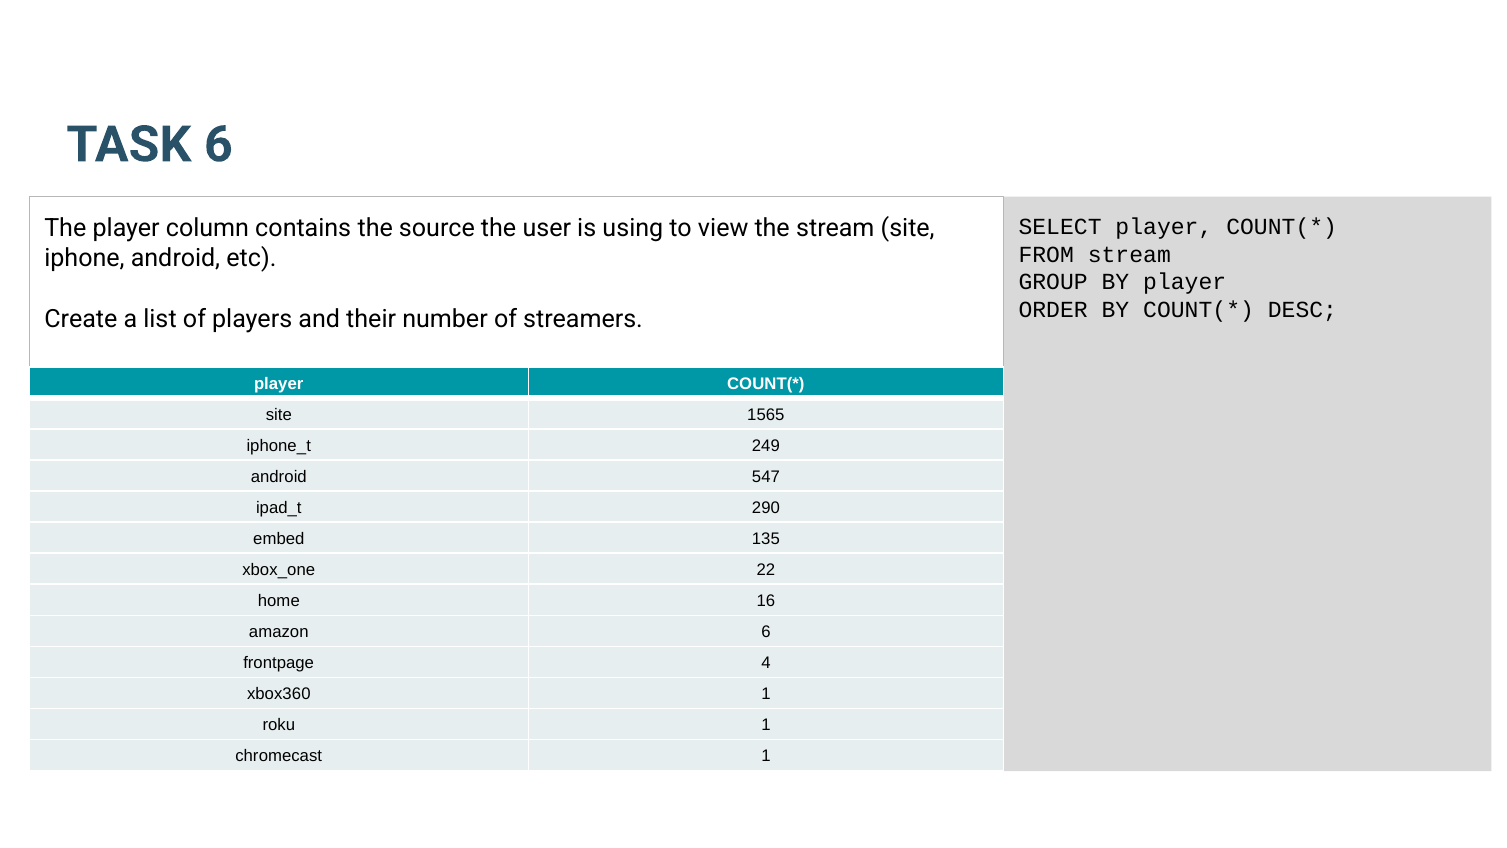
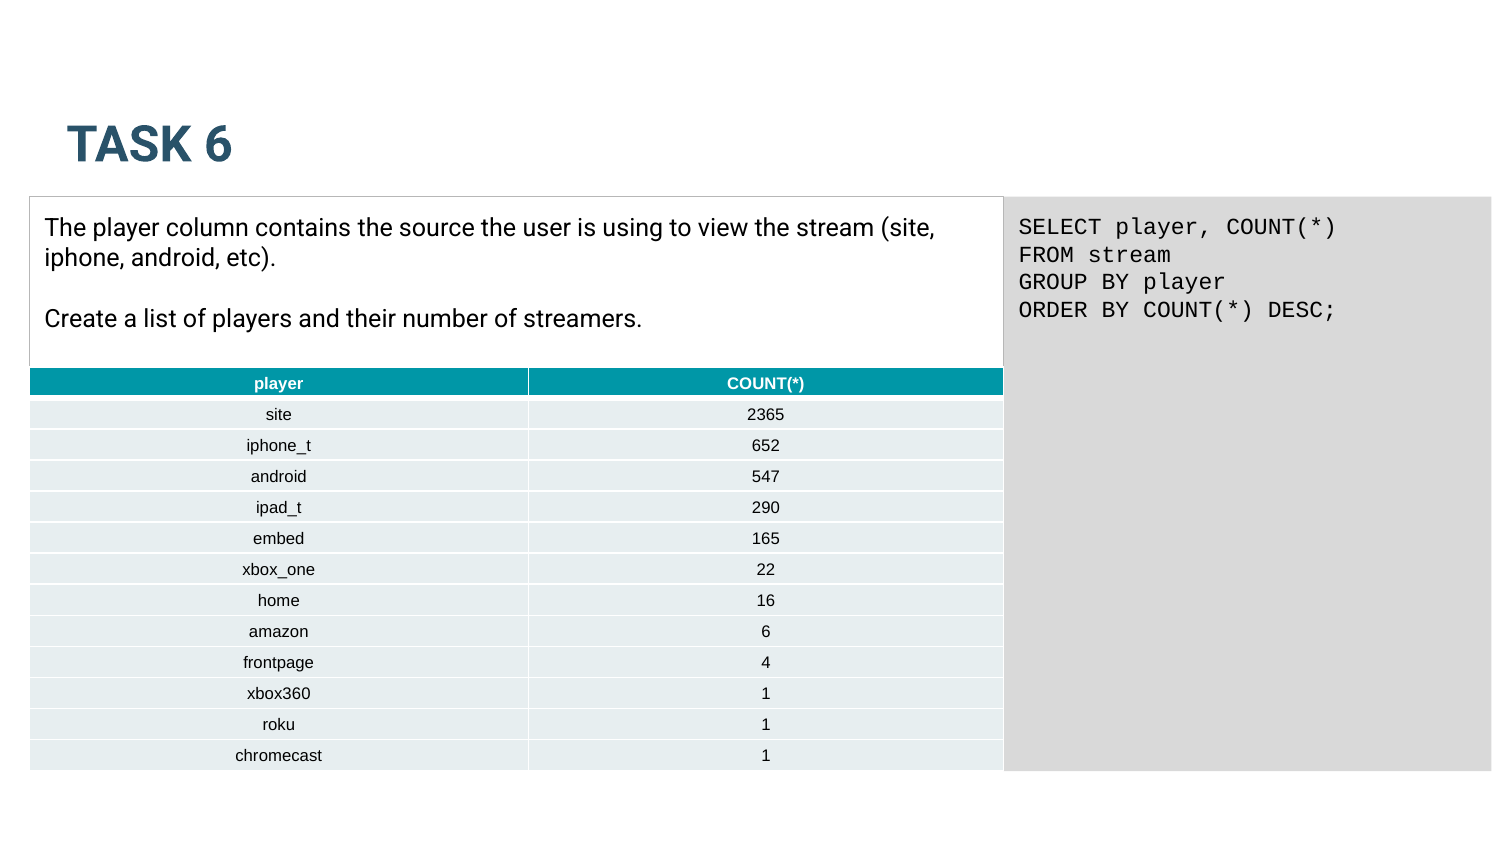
1565: 1565 -> 2365
249: 249 -> 652
135: 135 -> 165
